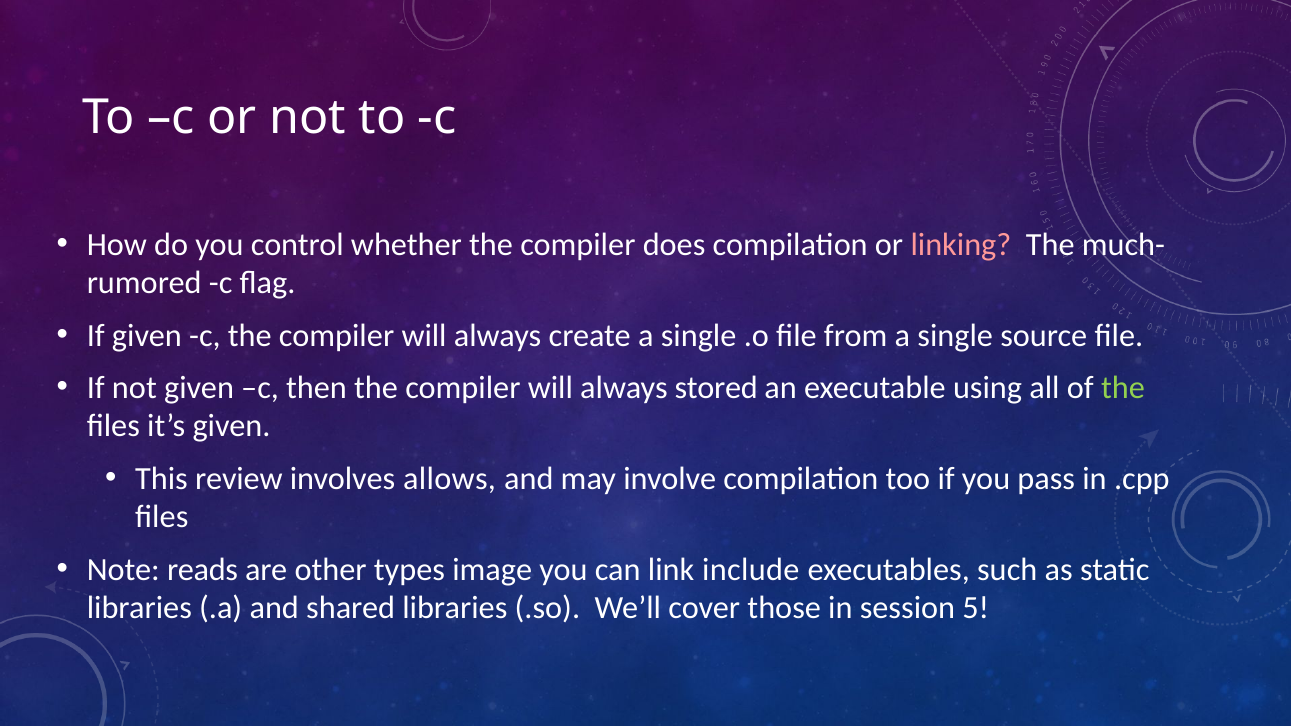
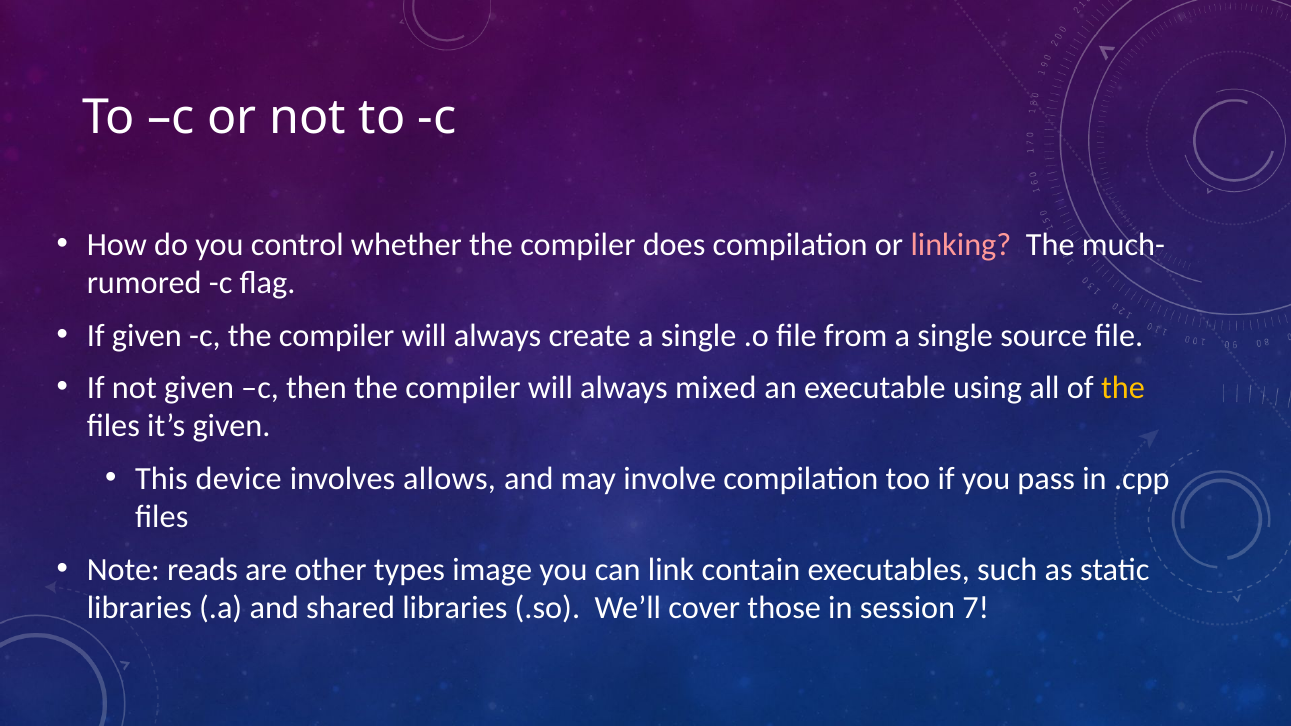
stored: stored -> mixed
the at (1123, 388) colour: light green -> yellow
review: review -> device
include: include -> contain
5: 5 -> 7
